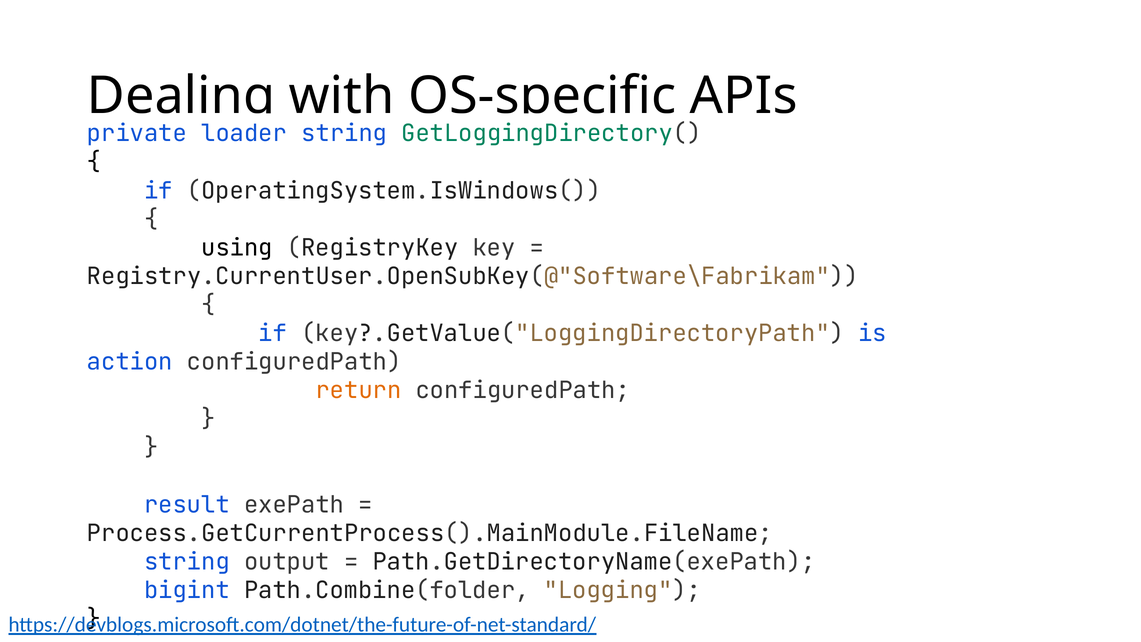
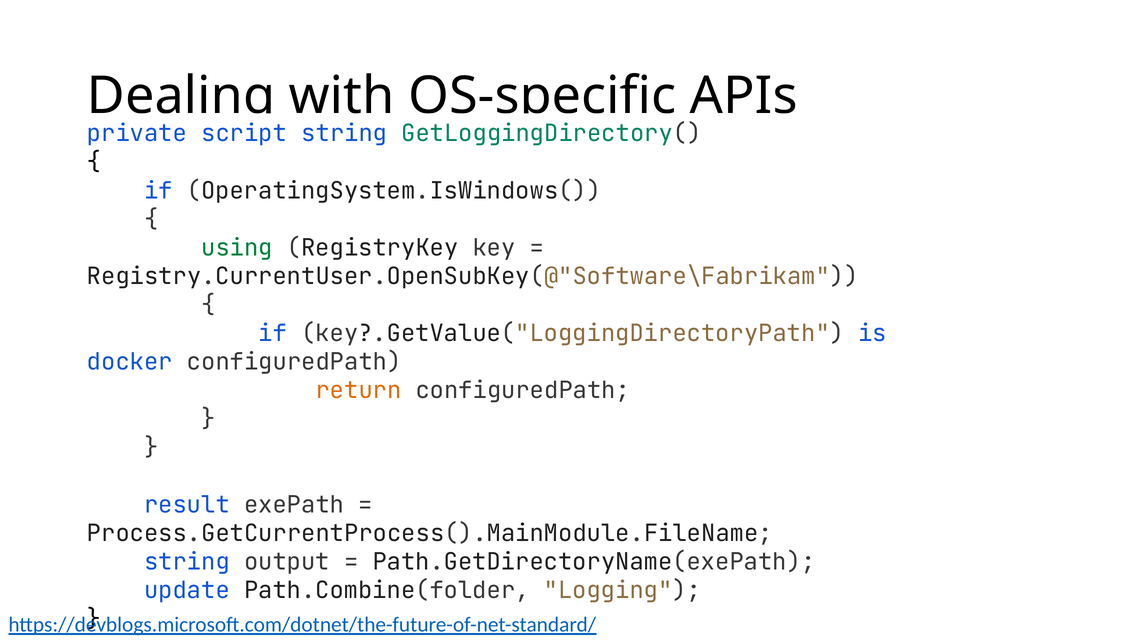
loader: loader -> script
using colour: black -> green
action: action -> docker
bigint: bigint -> update
